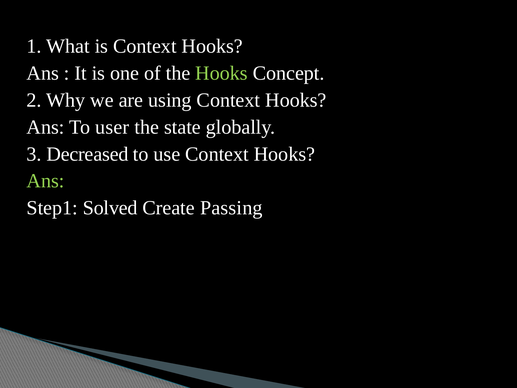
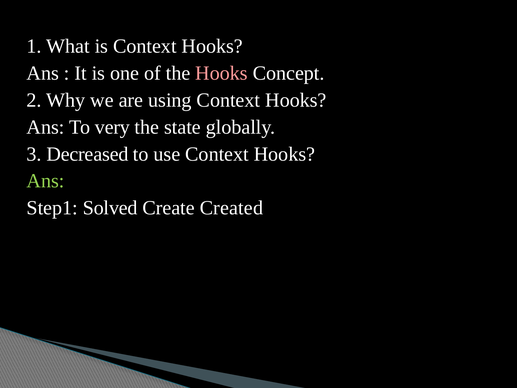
Hooks at (222, 73) colour: light green -> pink
user: user -> very
Passing: Passing -> Created
